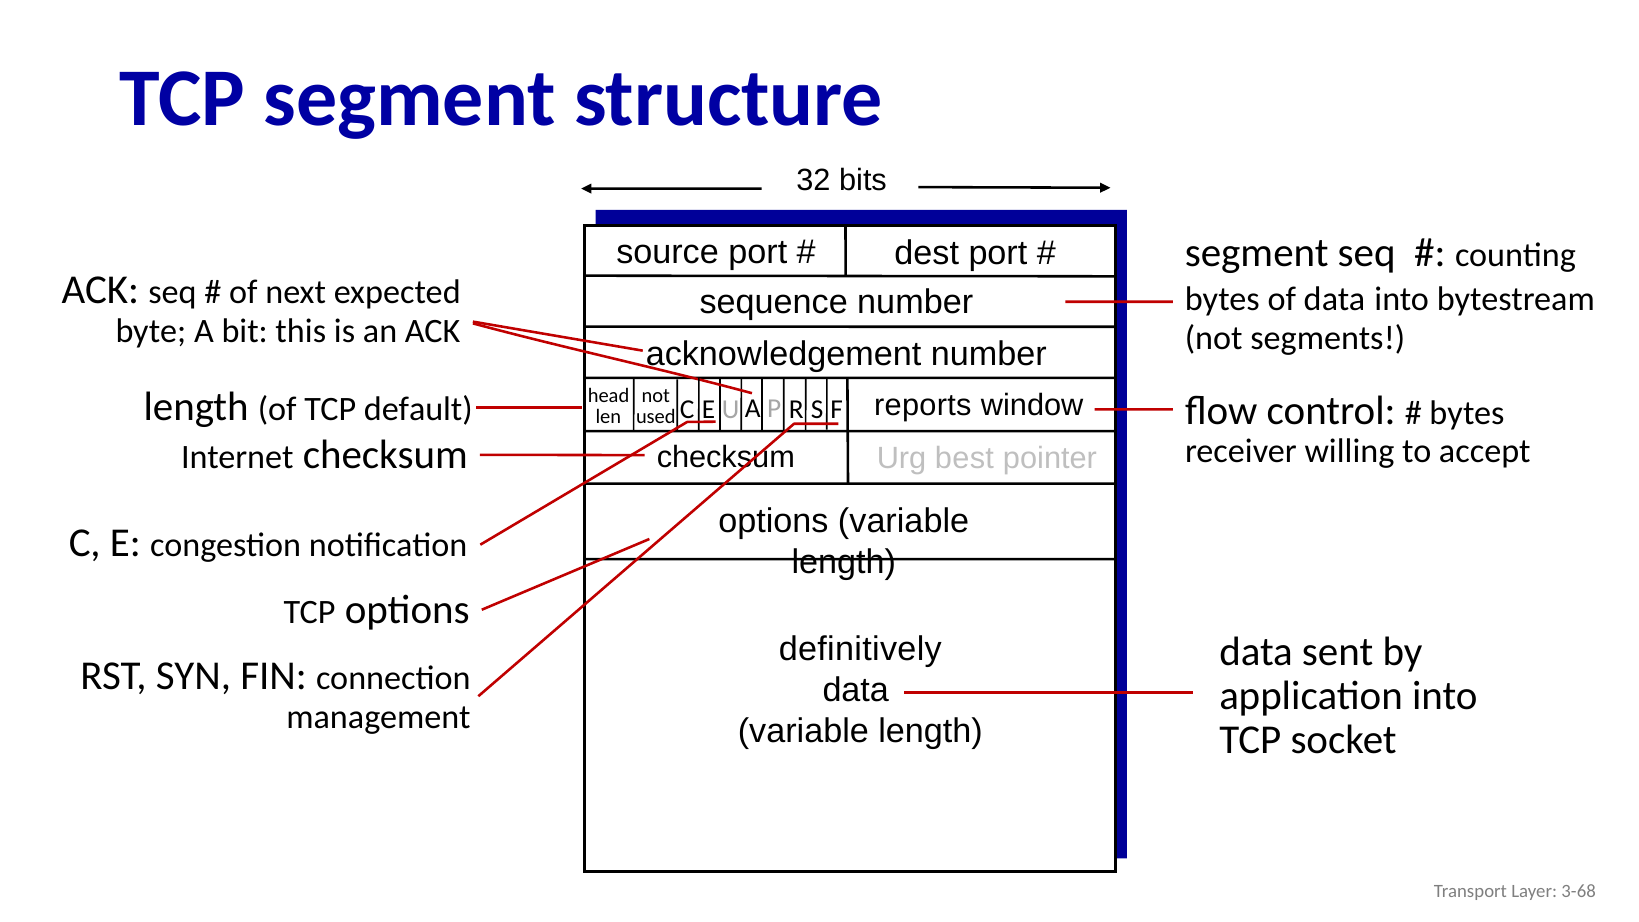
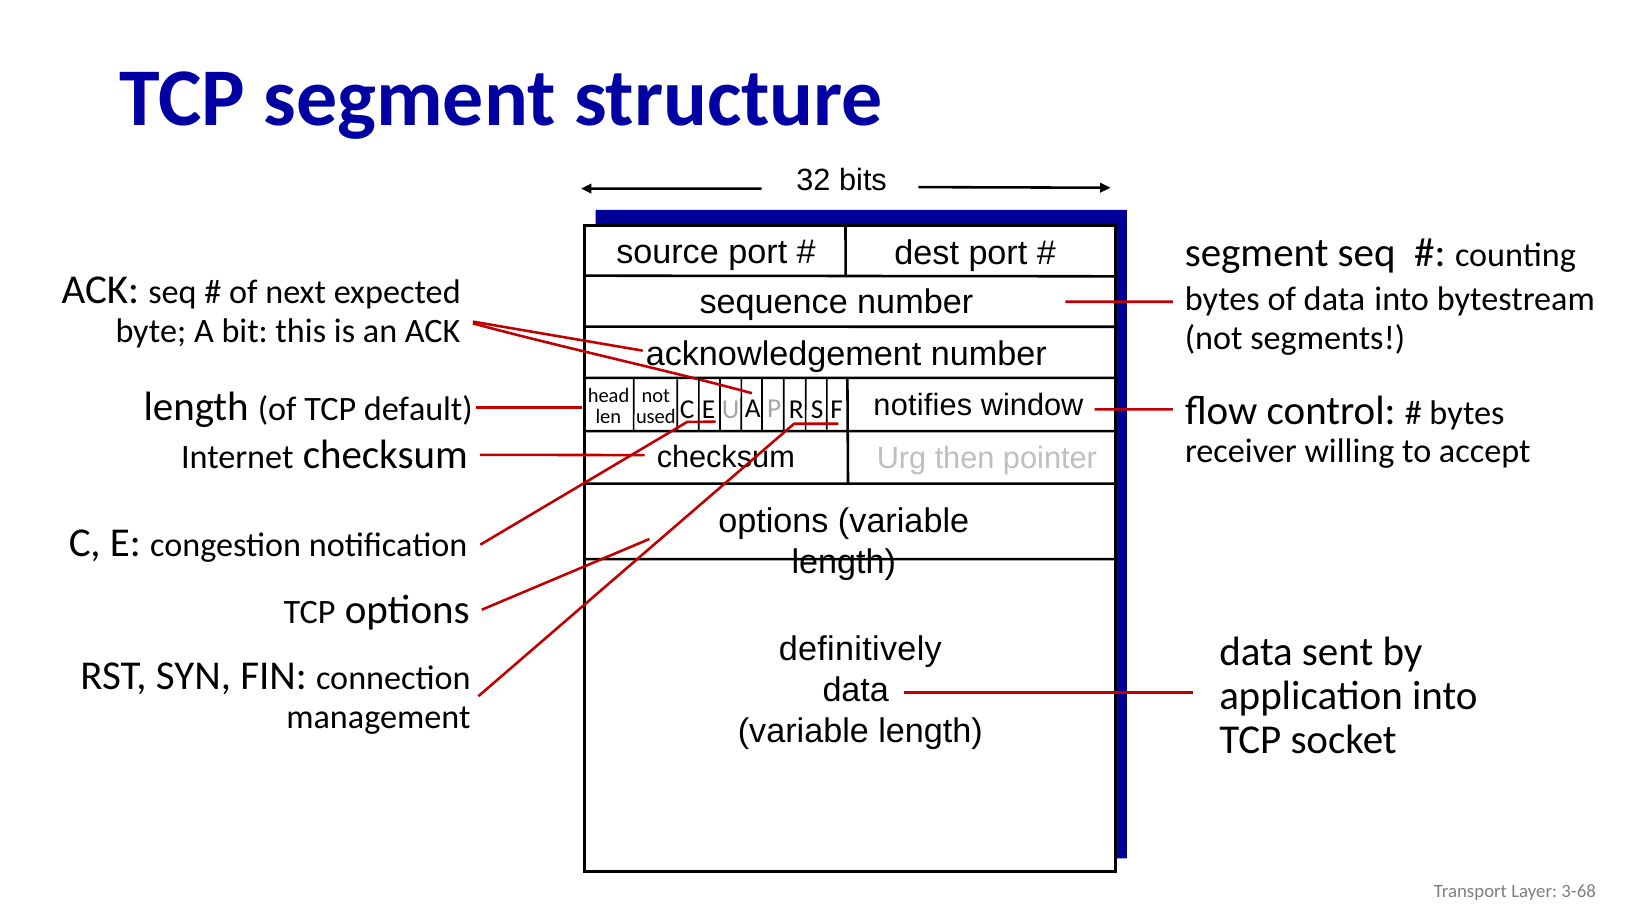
reports: reports -> notifies
best: best -> then
